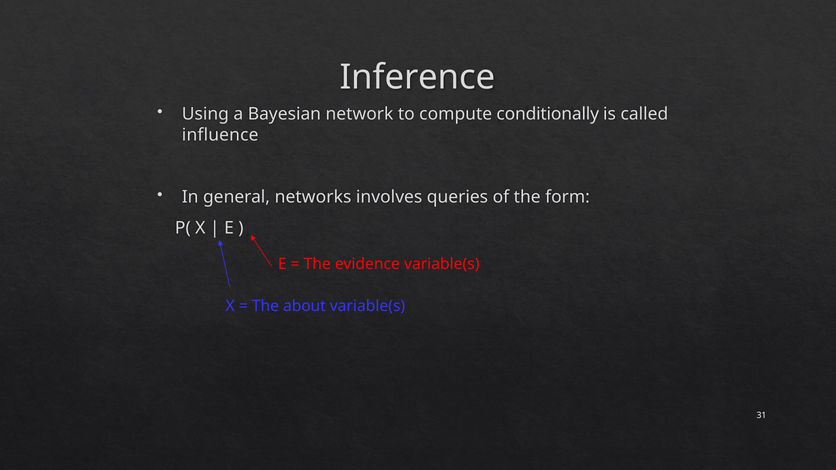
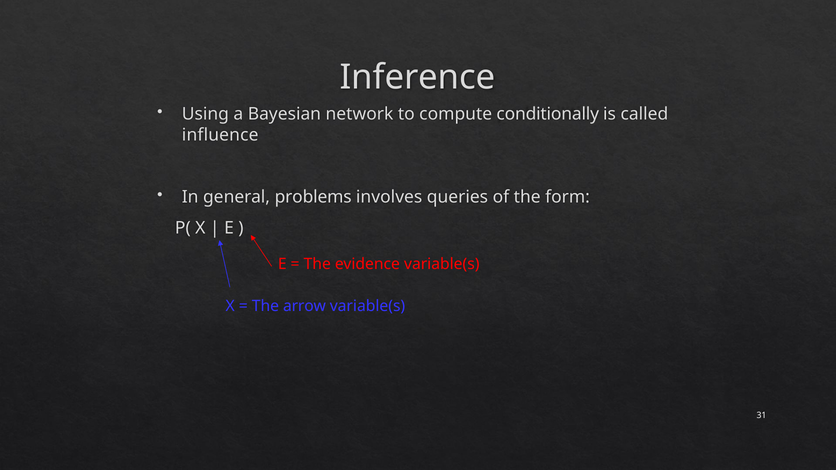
networks: networks -> problems
about: about -> arrow
